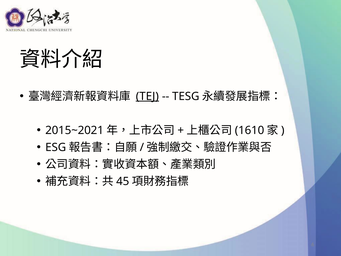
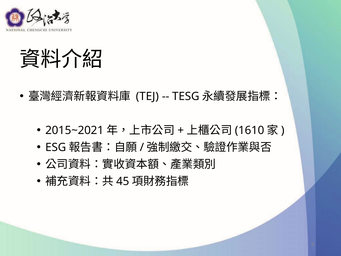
TEJ underline: present -> none
